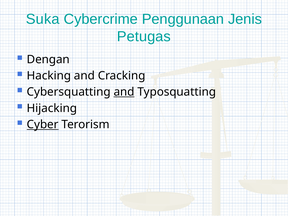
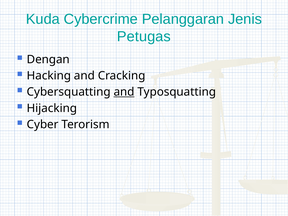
Suka: Suka -> Kuda
Penggunaan: Penggunaan -> Pelanggaran
Cyber underline: present -> none
